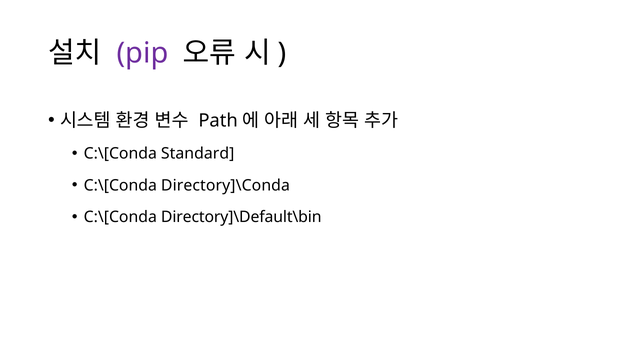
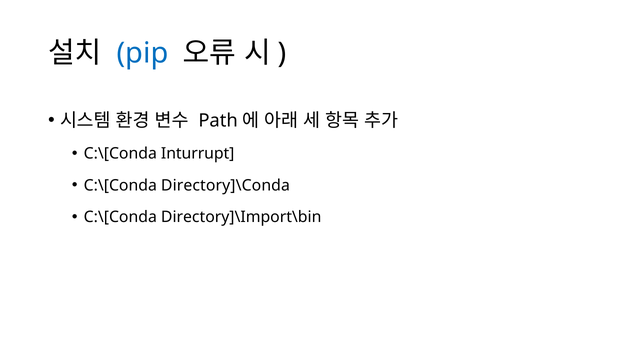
pip colour: purple -> blue
Standard: Standard -> Inturrupt
Directory]\Default\bin: Directory]\Default\bin -> Directory]\Import\bin
